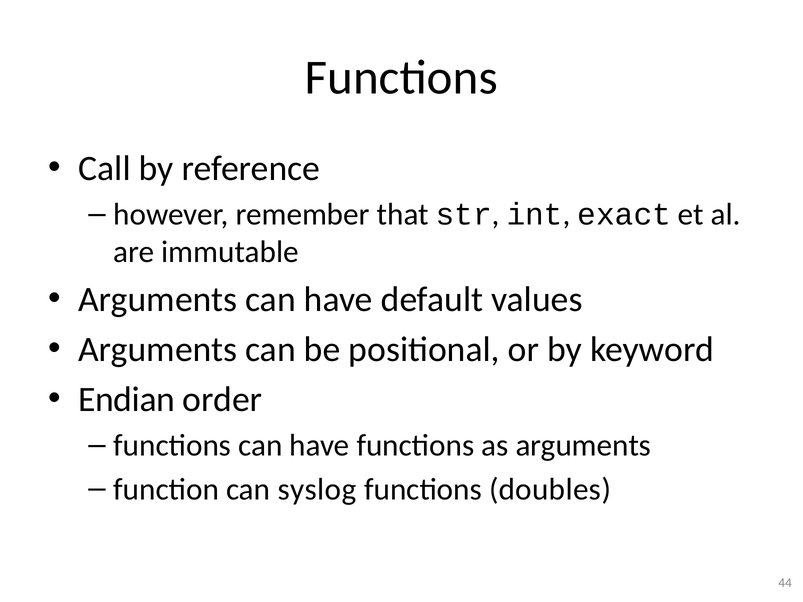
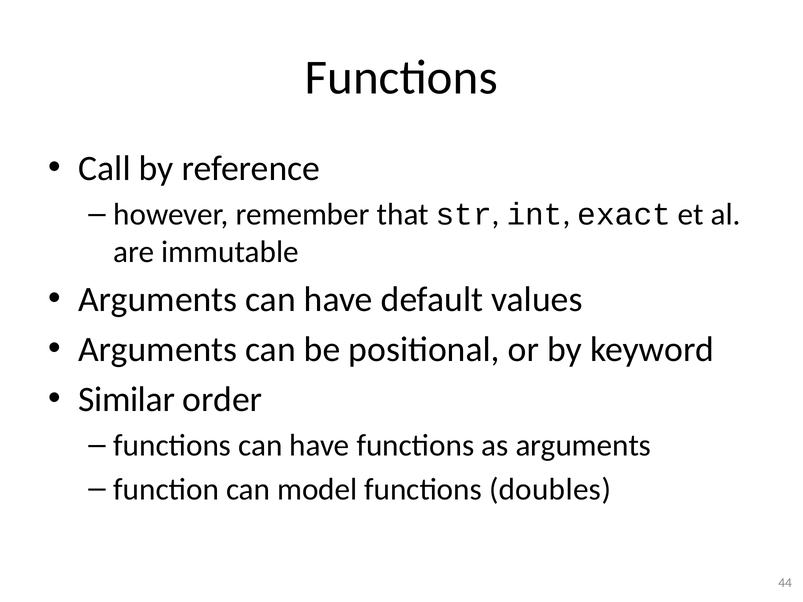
Endian: Endian -> Similar
syslog: syslog -> model
